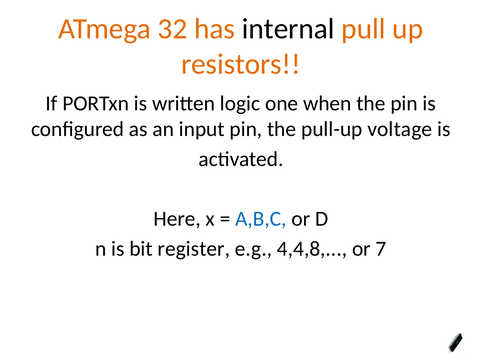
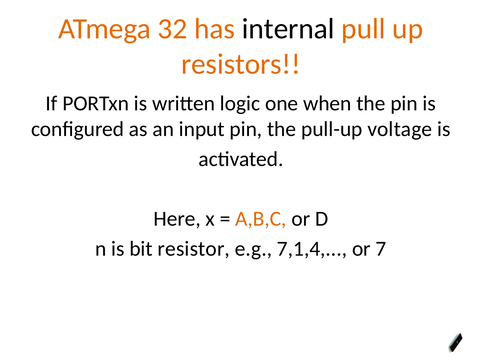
A,B,C colour: blue -> orange
register: register -> resistor
4,4,8: 4,4,8 -> 7,1,4
